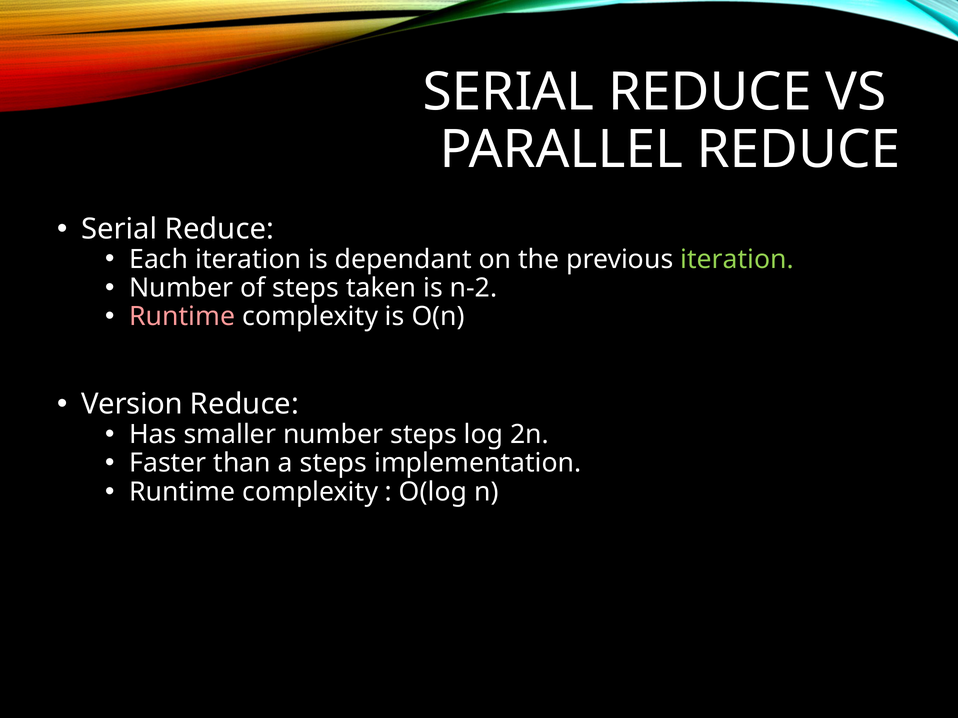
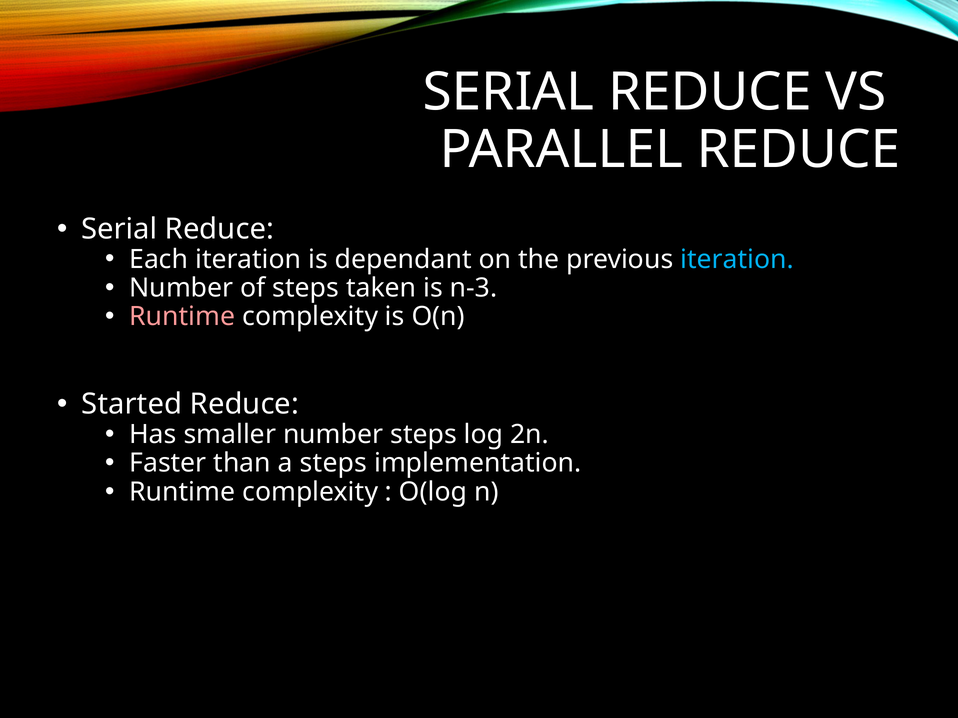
iteration at (737, 259) colour: light green -> light blue
n-2: n-2 -> n-3
Version: Version -> Started
